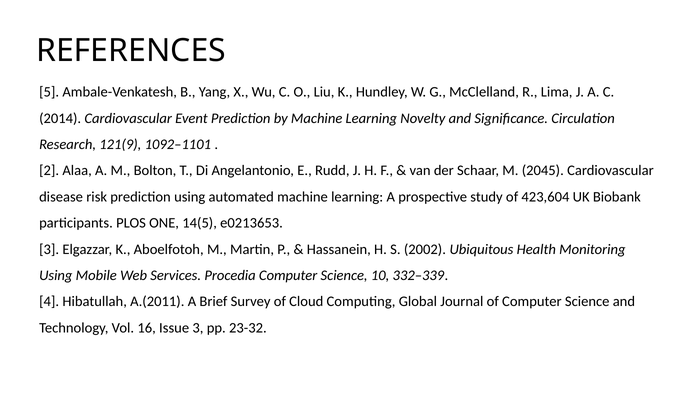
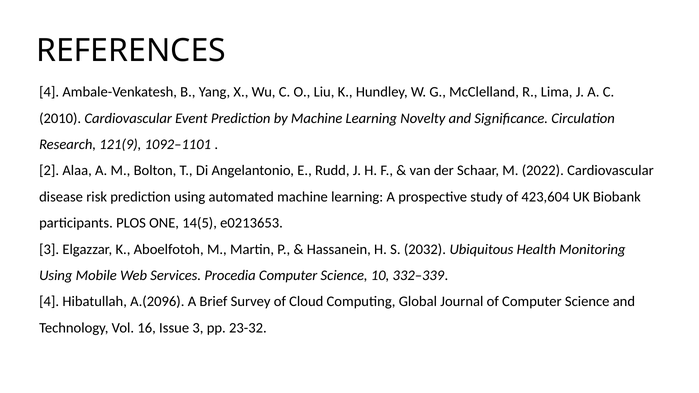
5 at (49, 92): 5 -> 4
2014: 2014 -> 2010
2045: 2045 -> 2022
2002: 2002 -> 2032
A.(2011: A.(2011 -> A.(2096
